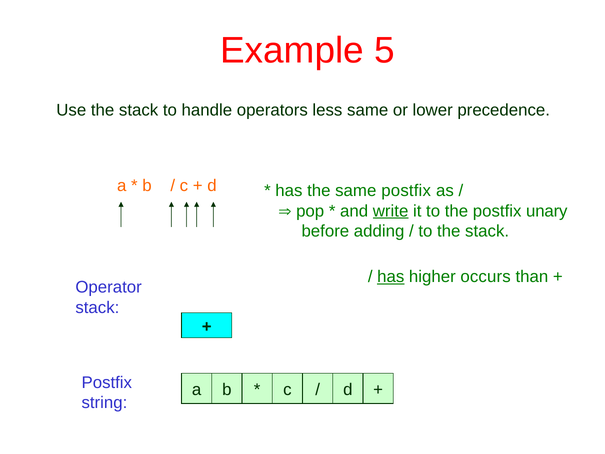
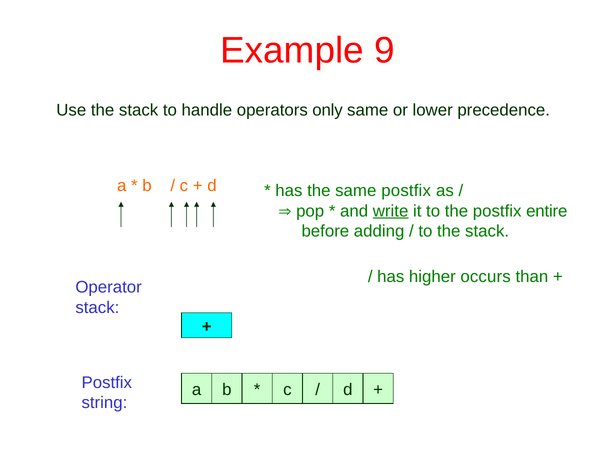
5: 5 -> 9
less: less -> only
unary: unary -> entire
has at (391, 276) underline: present -> none
